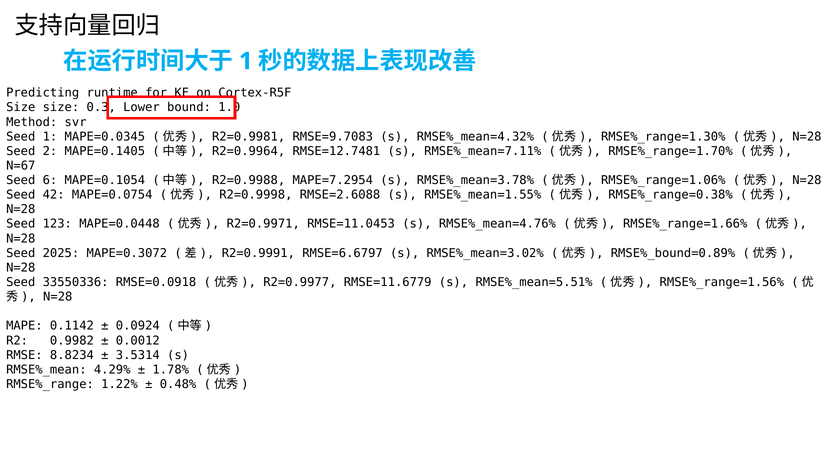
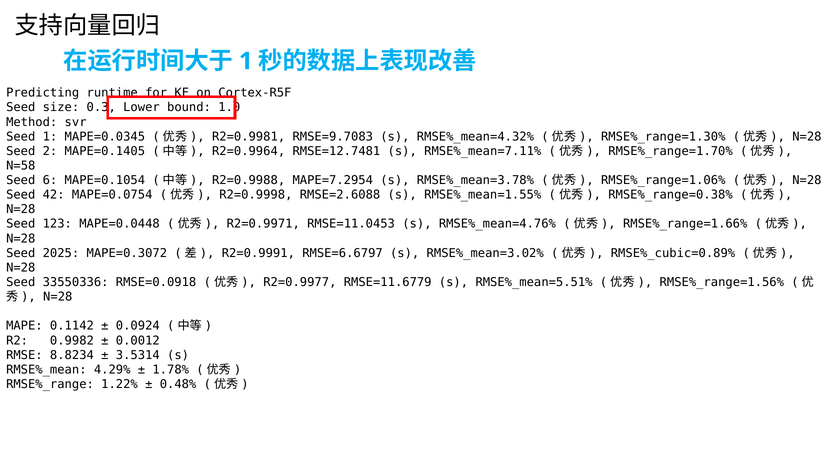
Size at (21, 107): Size -> Seed
N=67: N=67 -> N=58
RMSE%_bound=0.89%: RMSE%_bound=0.89% -> RMSE%_cubic=0.89%
